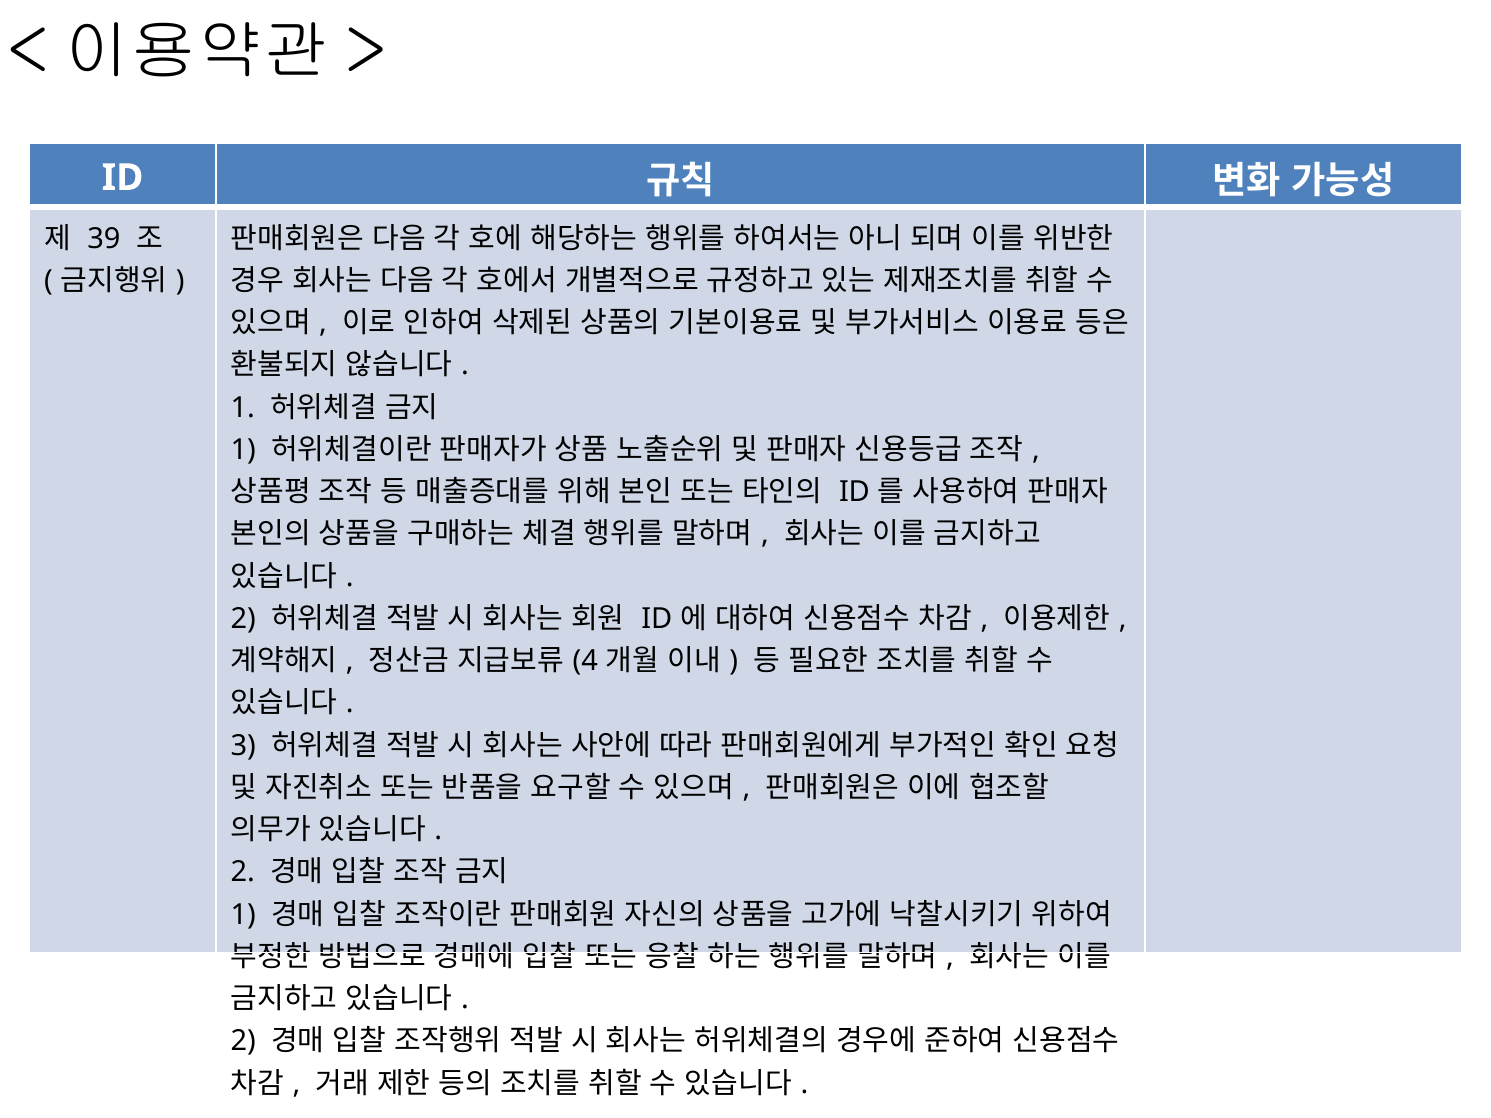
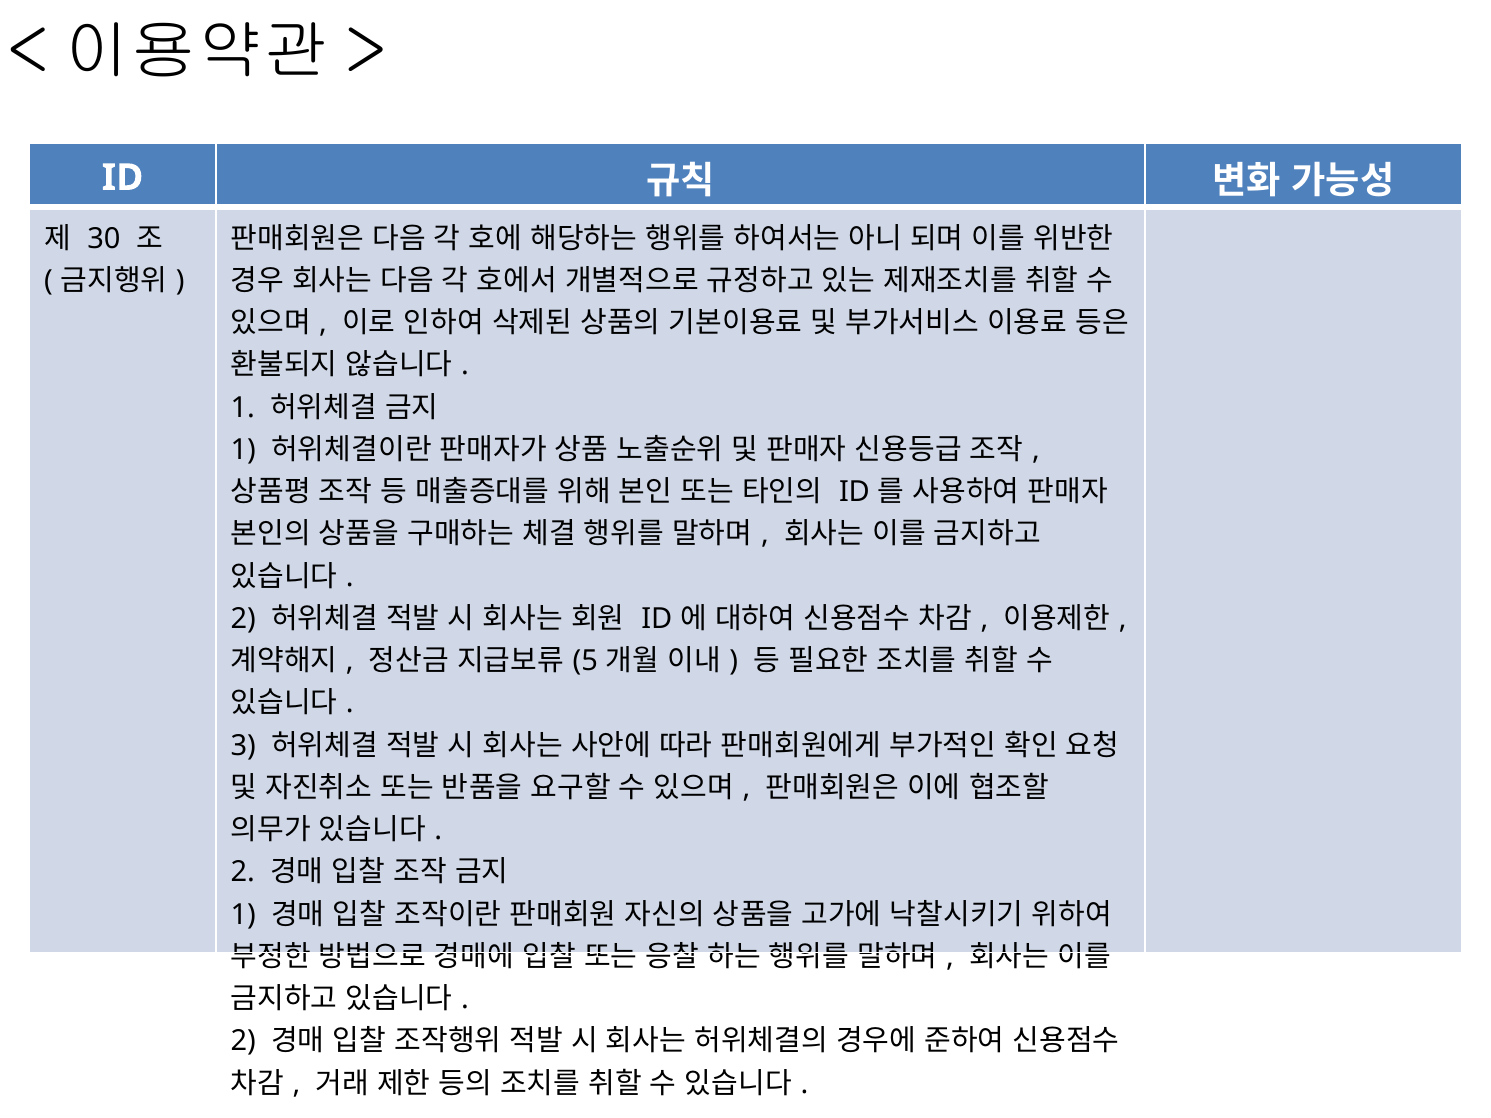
39: 39 -> 30
4: 4 -> 5
